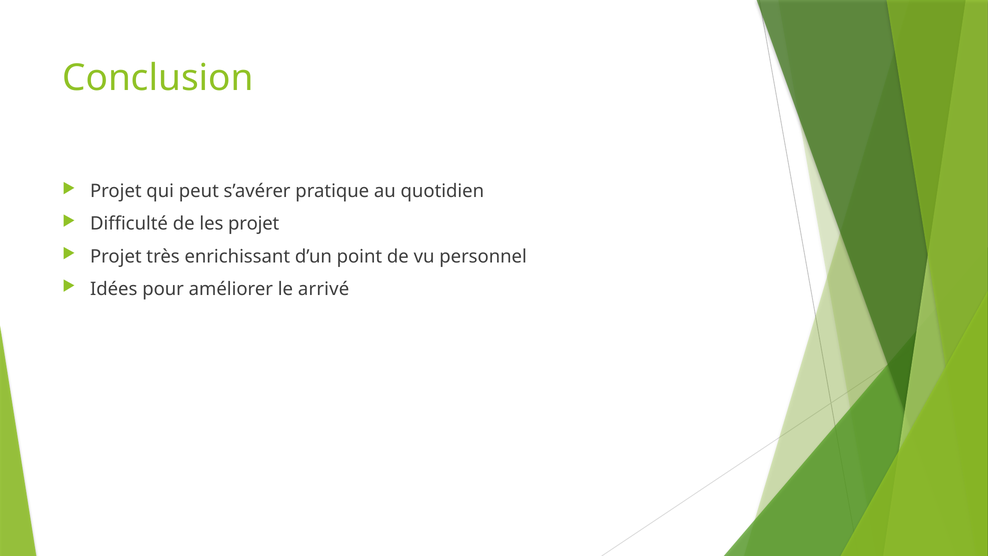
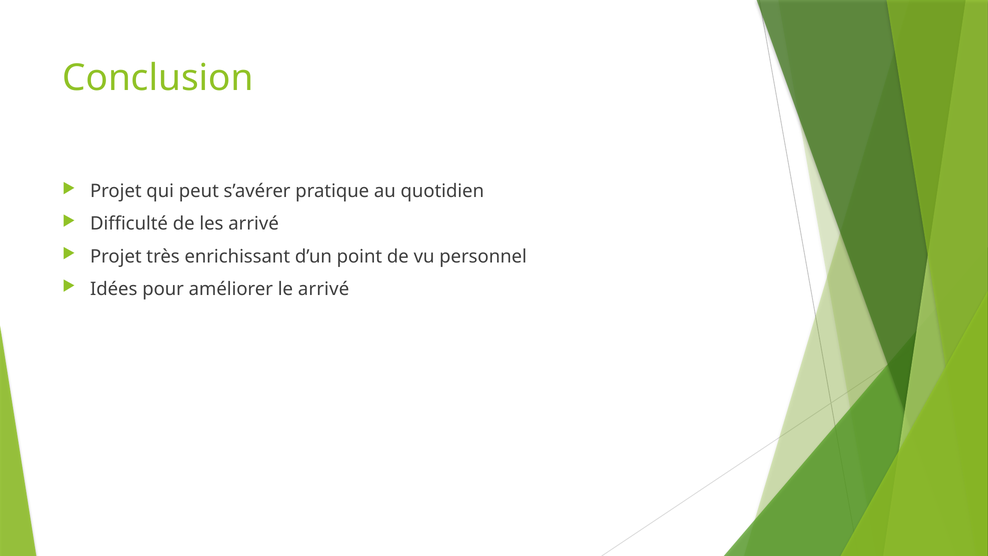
les projet: projet -> arrivé
